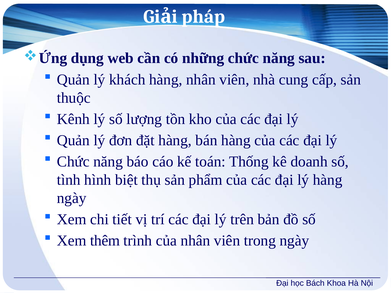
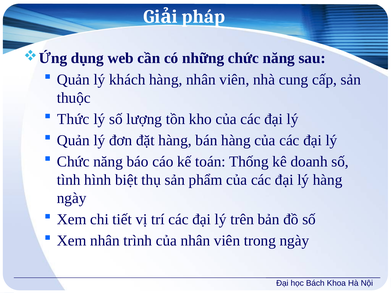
Kênh: Kênh -> Thức
Xem thêm: thêm -> nhân
